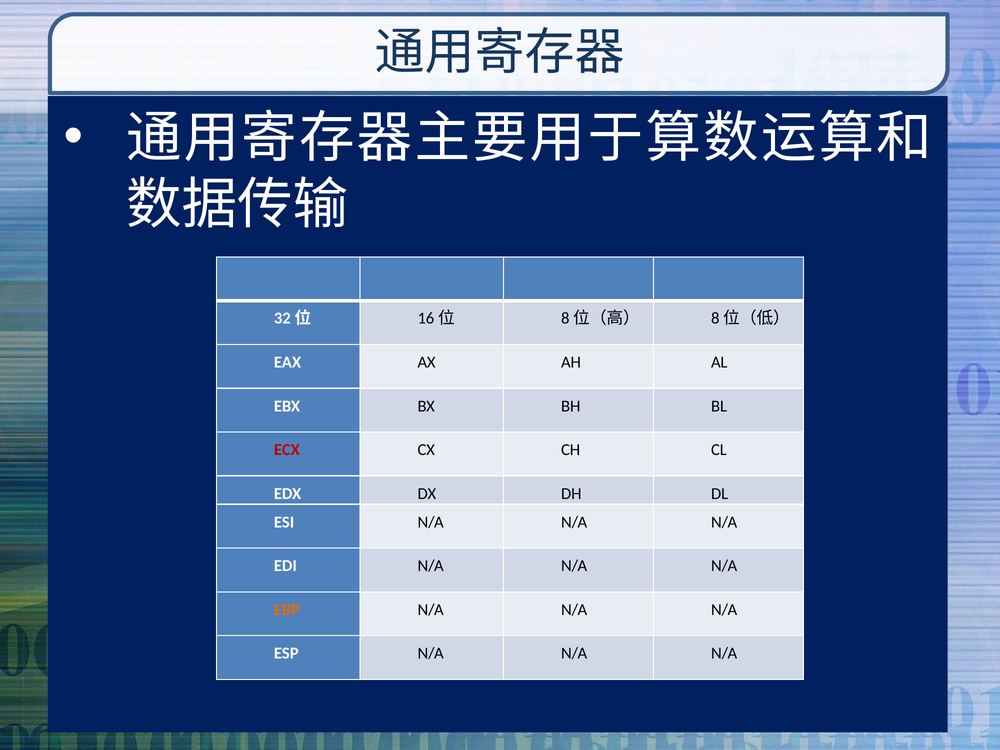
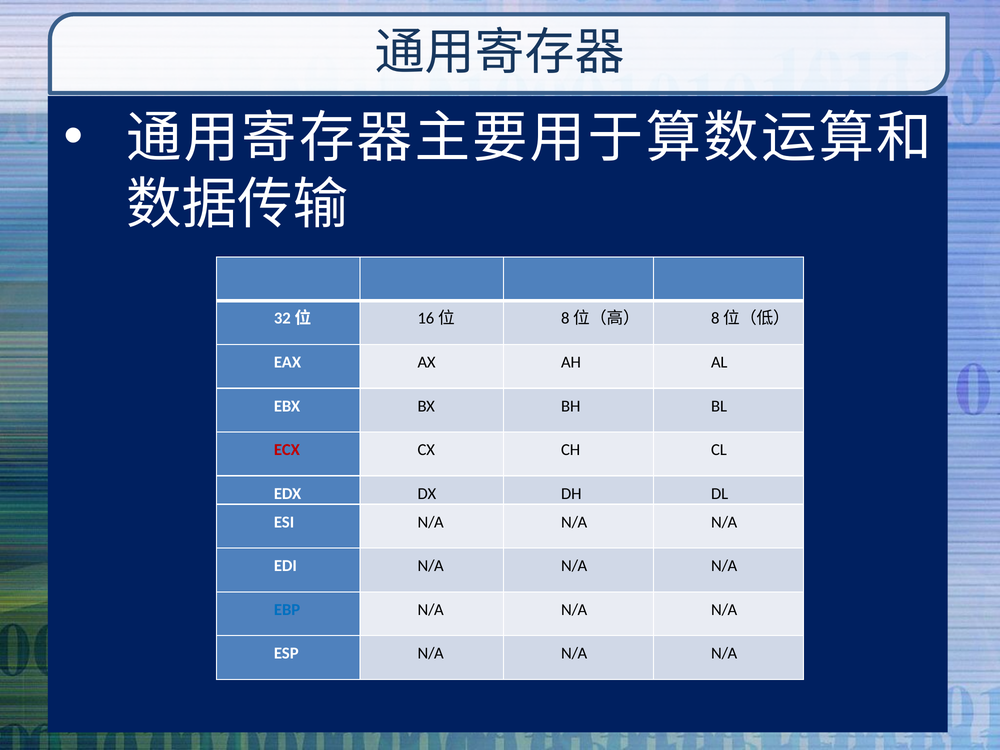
EBP colour: orange -> blue
